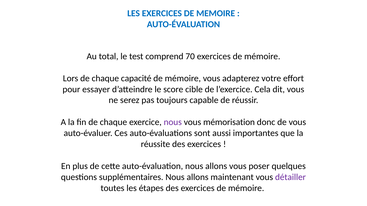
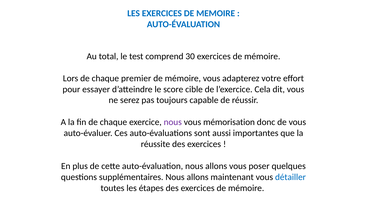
70: 70 -> 30
capacité: capacité -> premier
détailler colour: purple -> blue
